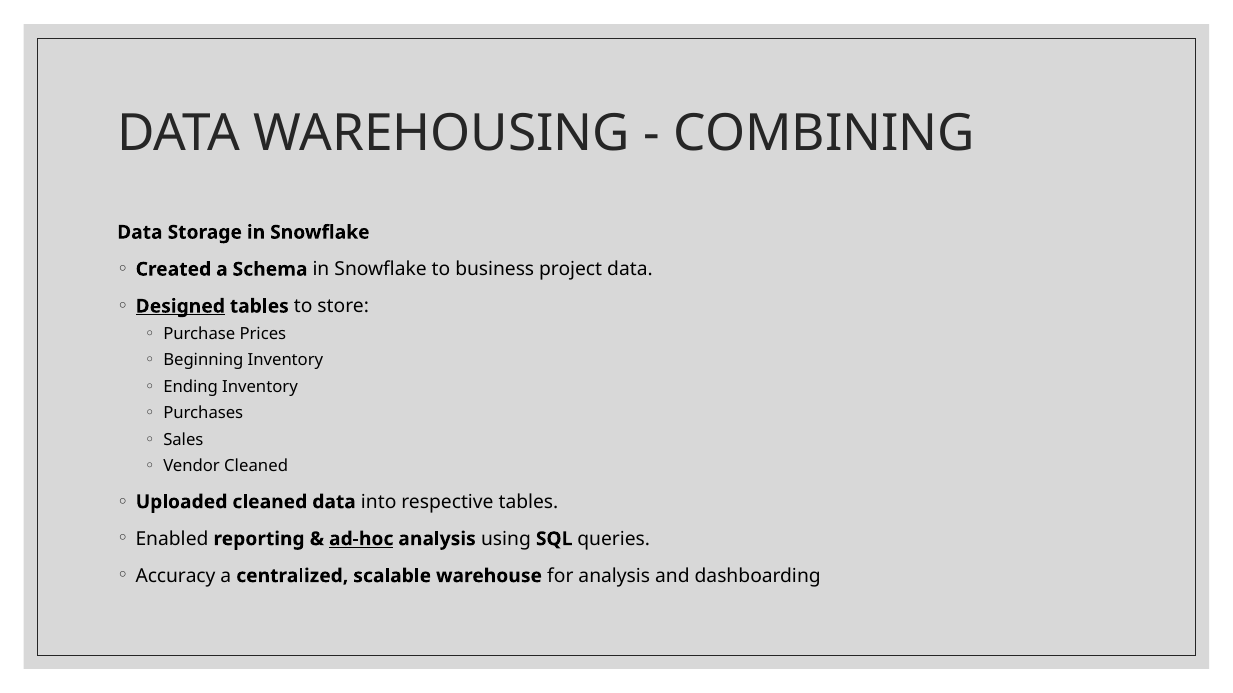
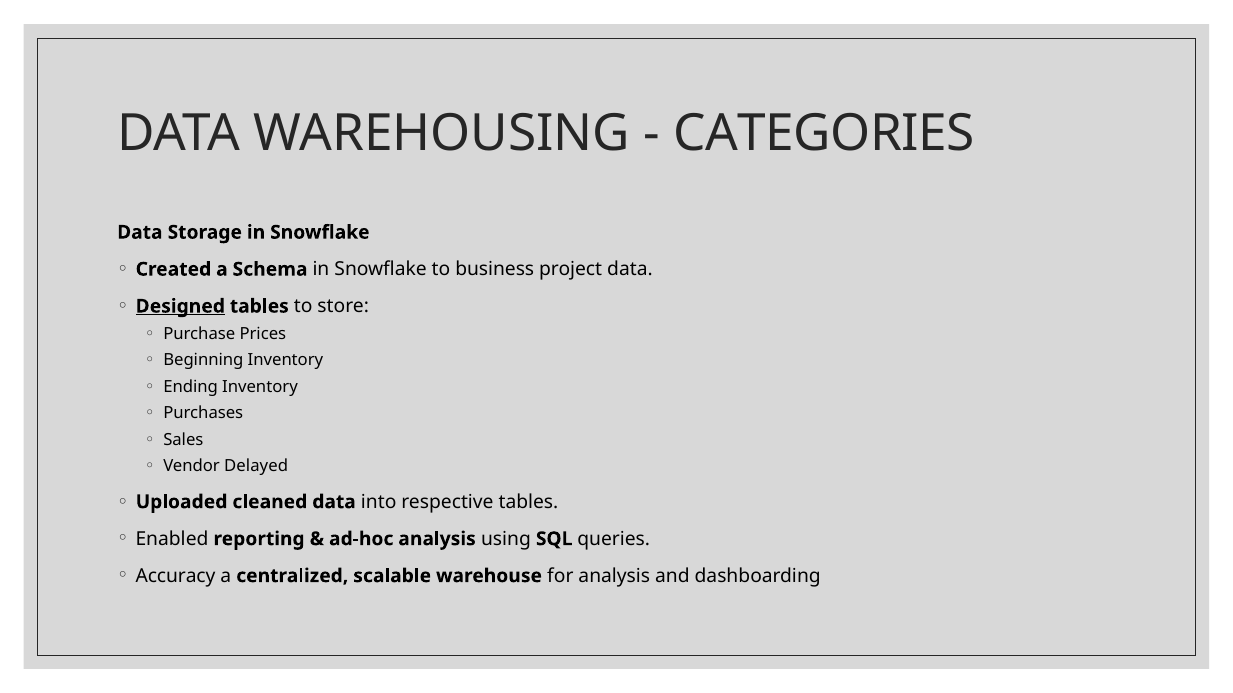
COMBINING: COMBINING -> CATEGORIES
Vendor Cleaned: Cleaned -> Delayed
ad-hoc underline: present -> none
